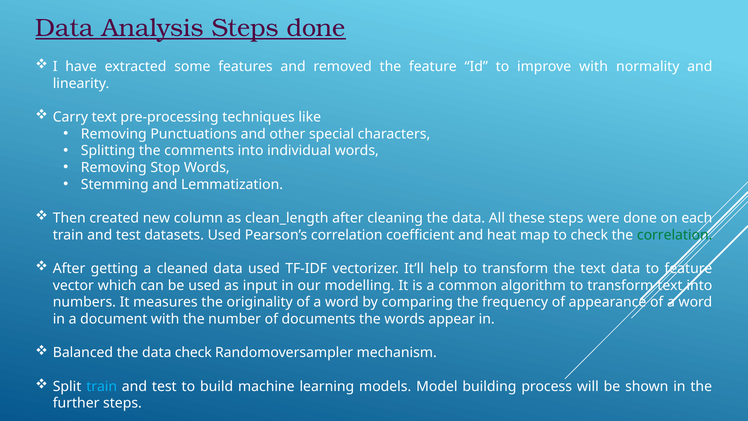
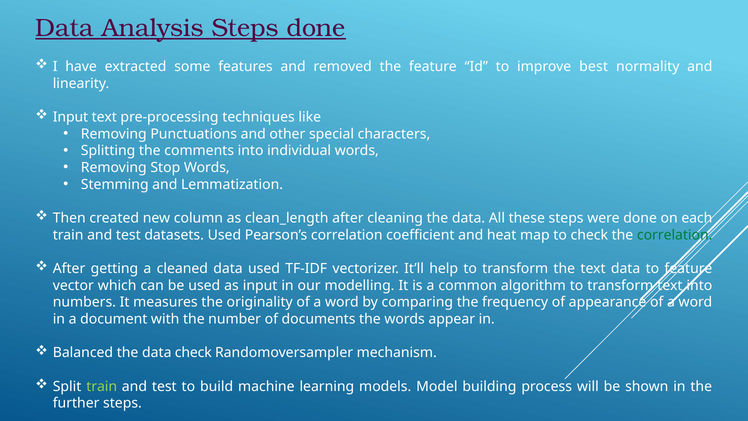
improve with: with -> best
Carry at (70, 117): Carry -> Input
train at (102, 386) colour: light blue -> light green
